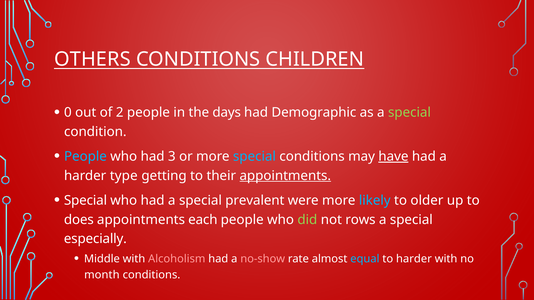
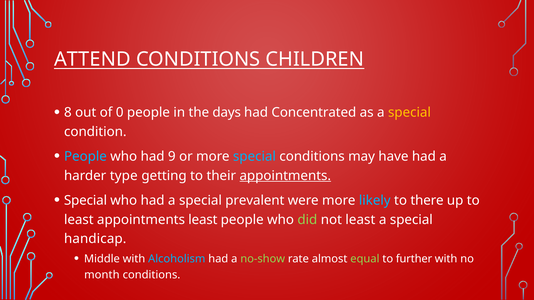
OTHERS: OTHERS -> ATTEND
0: 0 -> 8
2: 2 -> 0
Demographic: Demographic -> Concentrated
special at (409, 113) colour: light green -> yellow
3: 3 -> 9
have underline: present -> none
older: older -> there
does at (79, 220): does -> least
appointments each: each -> least
not rows: rows -> least
especially: especially -> handicap
Alcoholism colour: pink -> light blue
no-show colour: pink -> light green
equal colour: light blue -> light green
to harder: harder -> further
